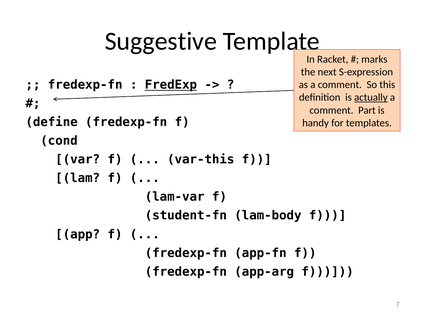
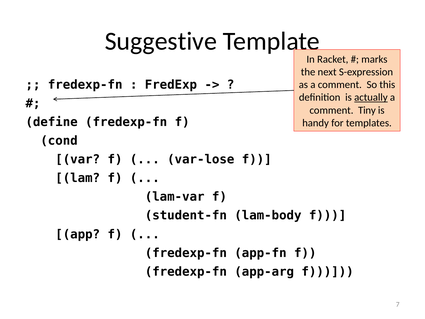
FredExp underline: present -> none
Part: Part -> Tiny
var-this: var-this -> var-lose
